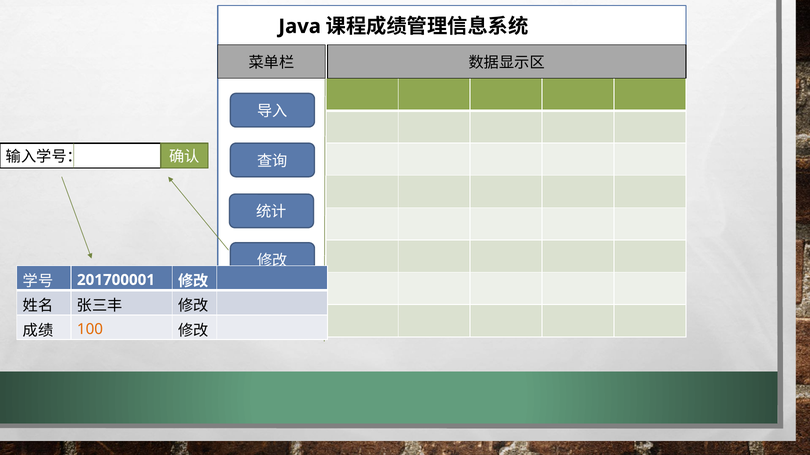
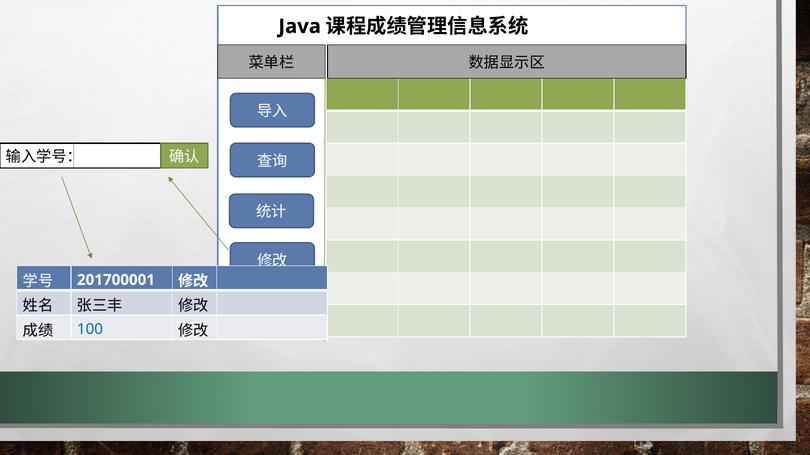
100 colour: orange -> blue
